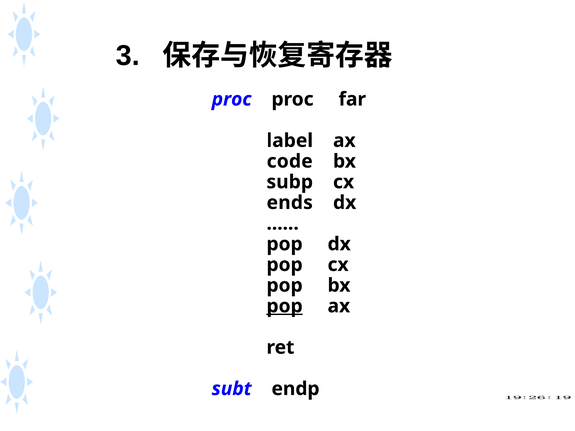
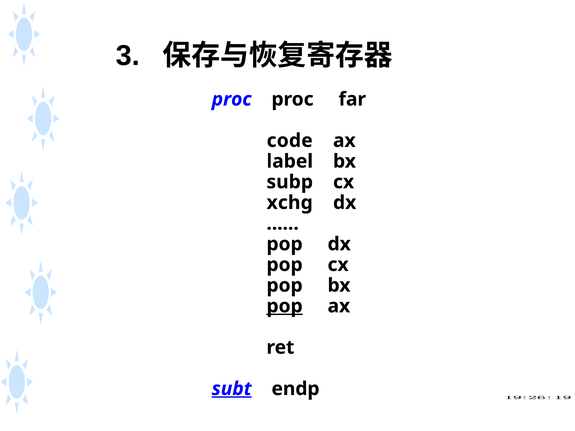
label: label -> code
code: code -> label
ends: ends -> xchg
subt underline: none -> present
